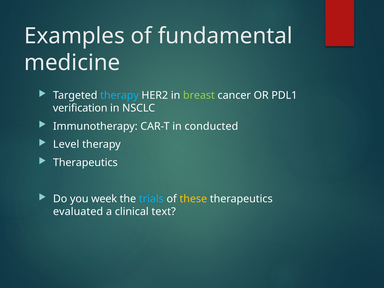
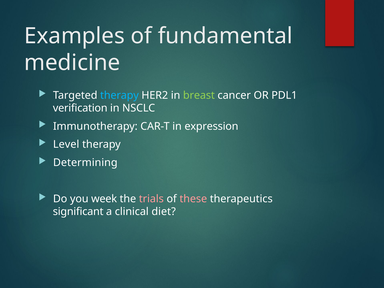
conducted: conducted -> expression
Therapeutics at (85, 163): Therapeutics -> Determining
trials colour: light blue -> pink
these colour: yellow -> pink
evaluated: evaluated -> significant
text: text -> diet
